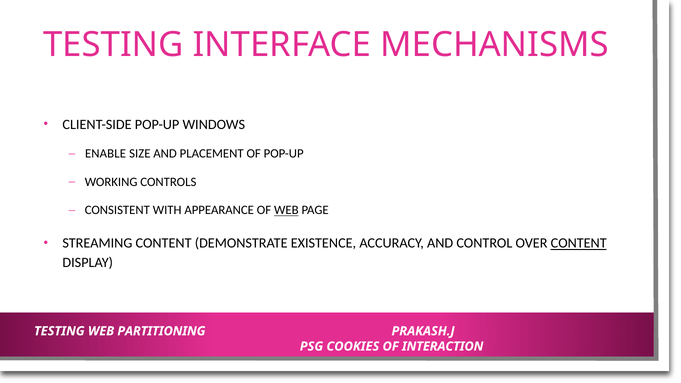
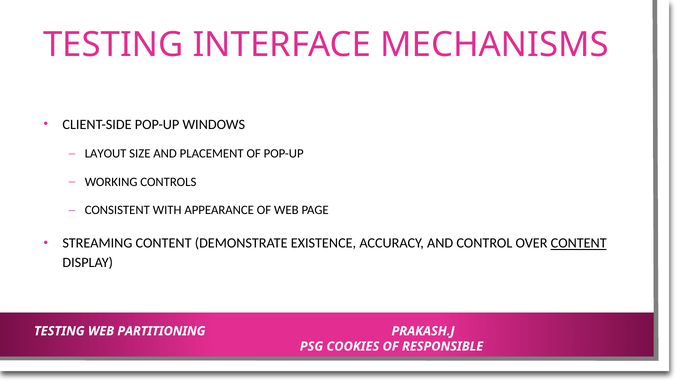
ENABLE: ENABLE -> LAYOUT
WEB at (286, 210) underline: present -> none
INTERACTION: INTERACTION -> RESPONSIBLE
